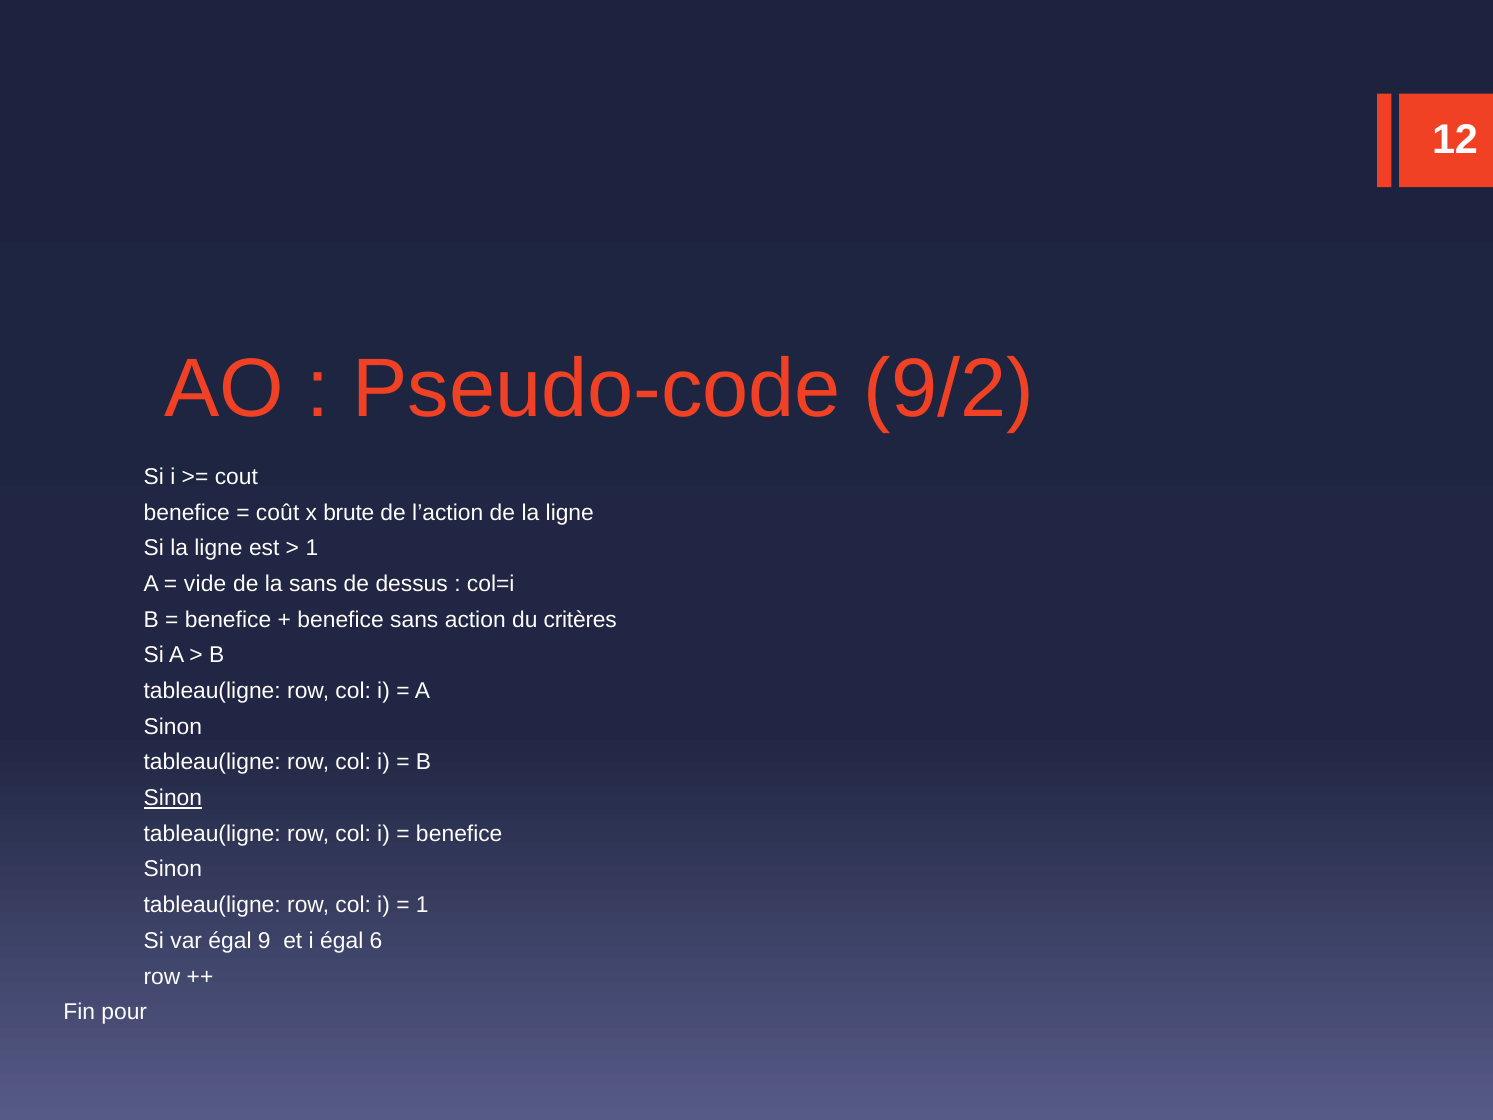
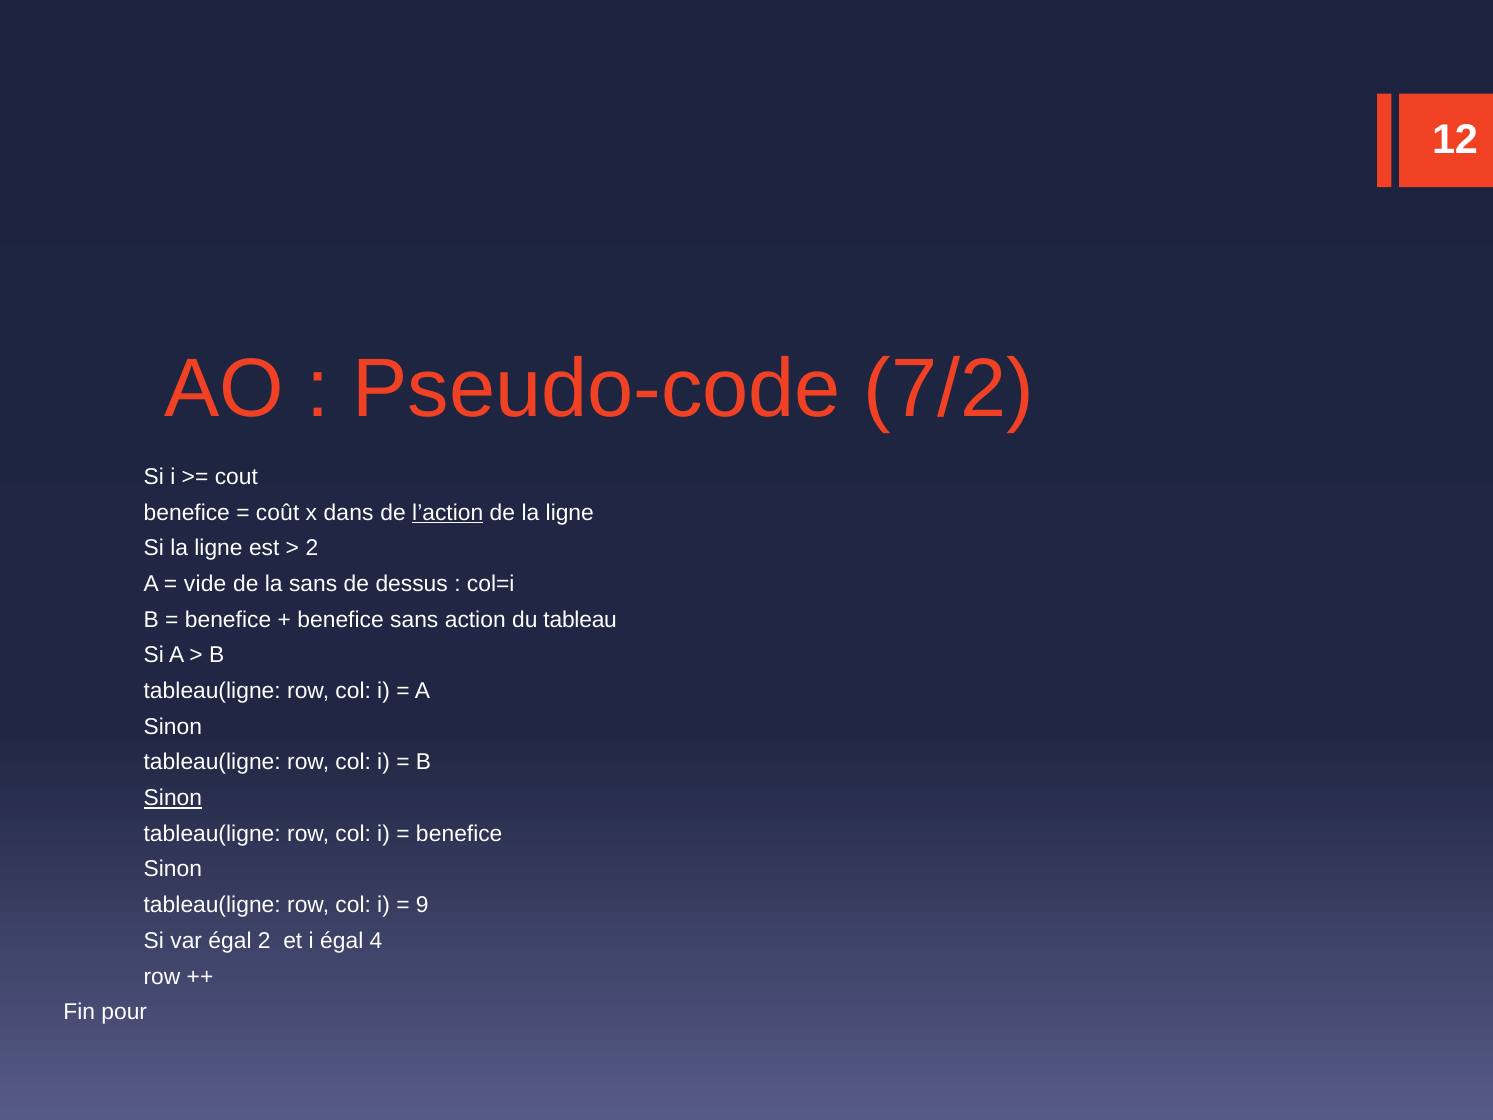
9/2: 9/2 -> 7/2
brute: brute -> dans
l’action underline: none -> present
1 at (312, 548): 1 -> 2
critères: critères -> tableau
1 at (422, 905): 1 -> 9
égal 9: 9 -> 2
6: 6 -> 4
